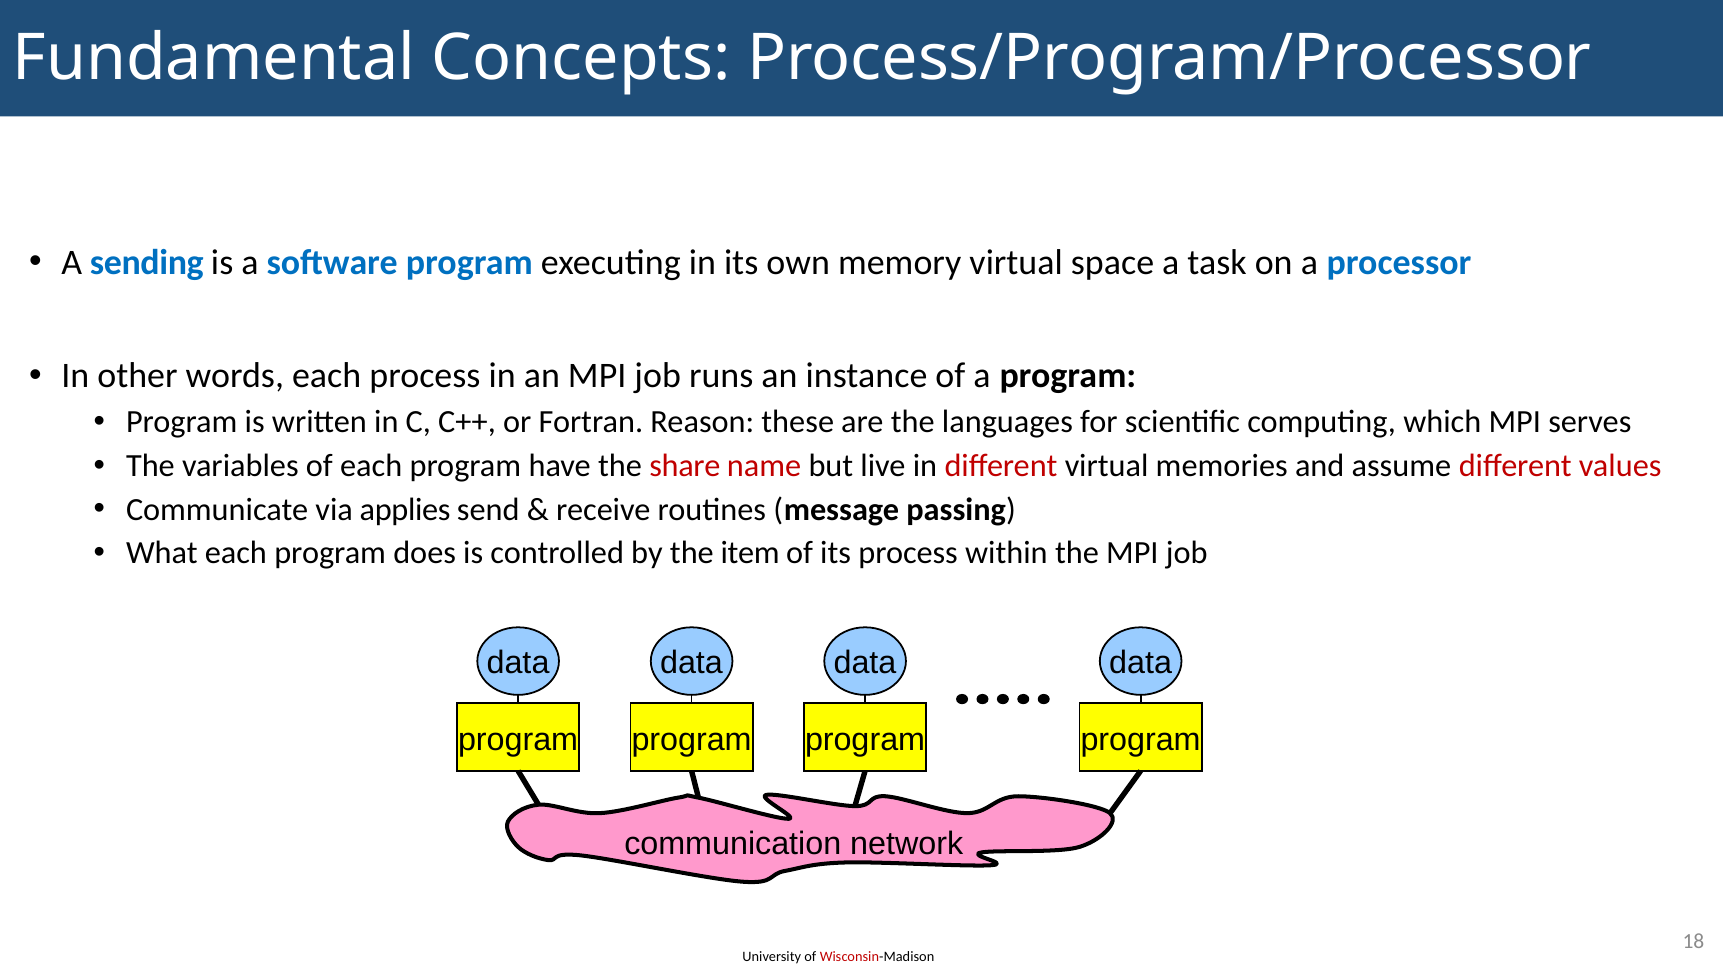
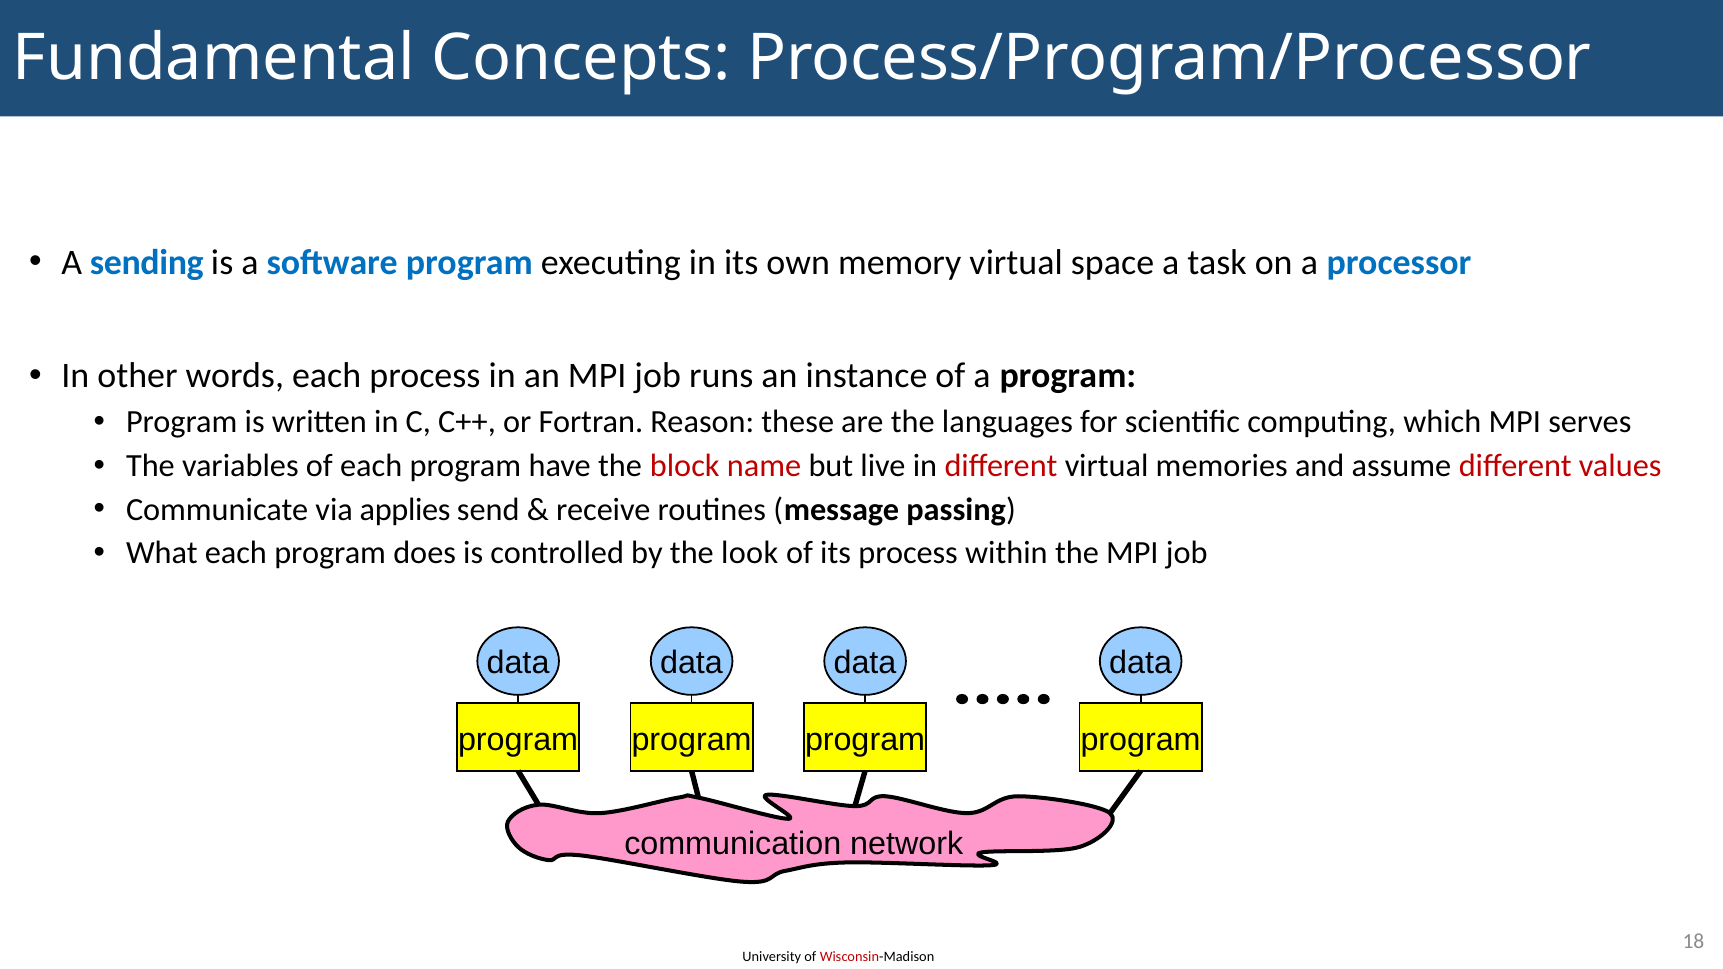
share: share -> block
item: item -> look
